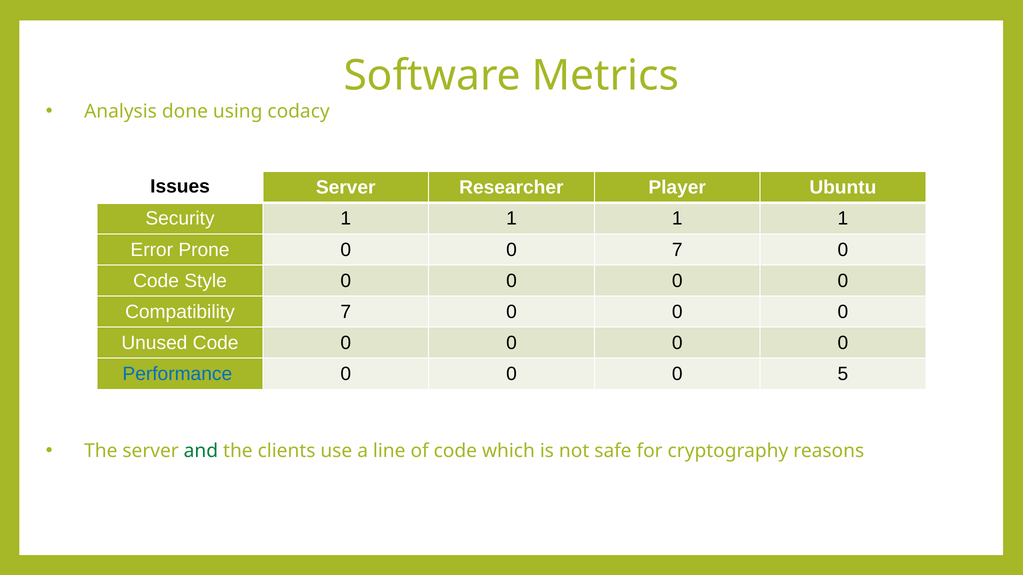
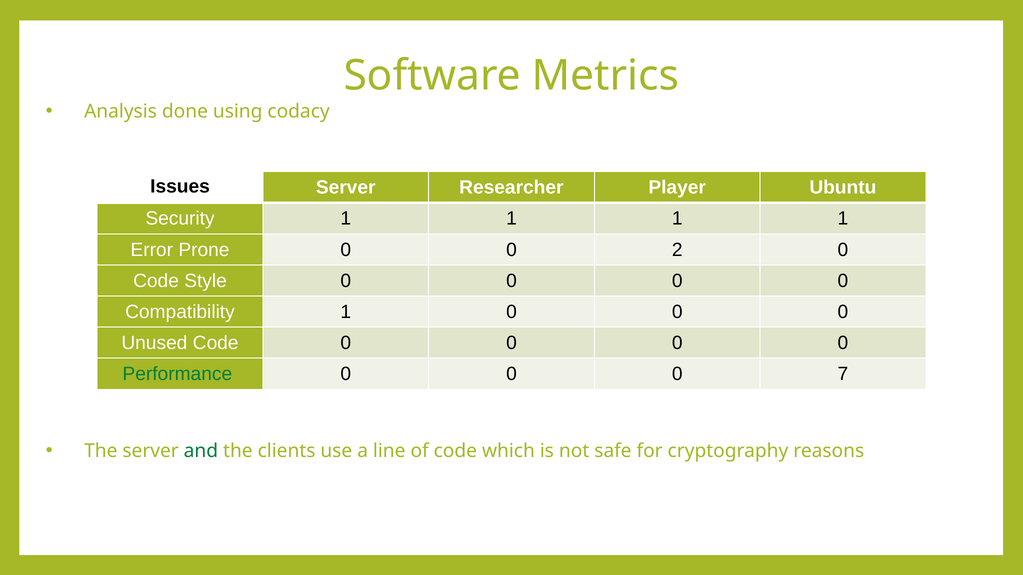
0 7: 7 -> 2
Compatibility 7: 7 -> 1
Performance colour: blue -> green
5: 5 -> 7
